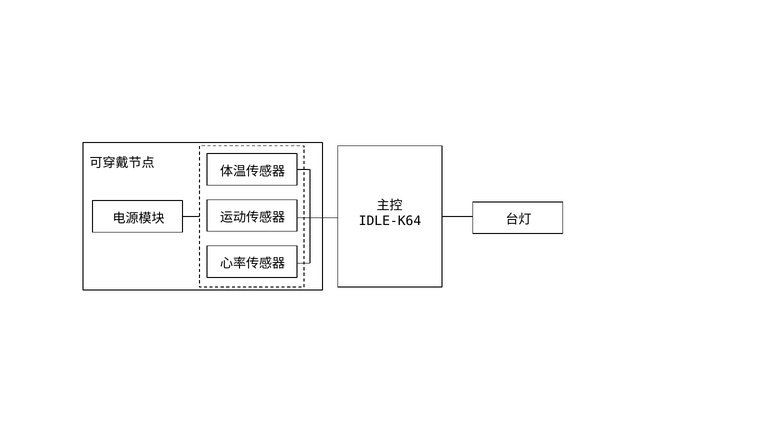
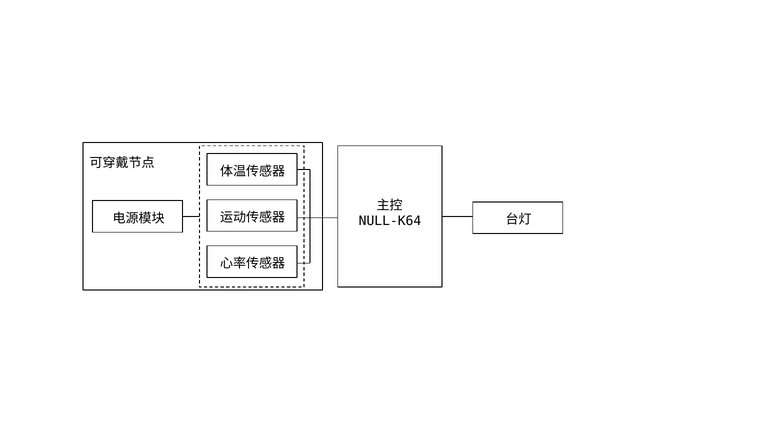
IDLE-K64: IDLE-K64 -> NULL-K64
